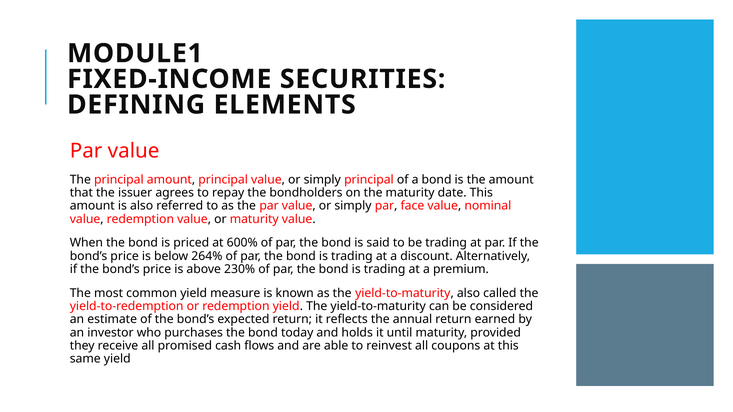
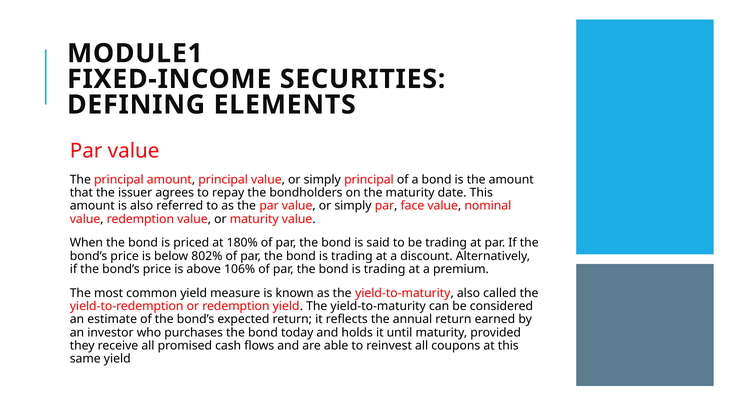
600%: 600% -> 180%
264%: 264% -> 802%
230%: 230% -> 106%
